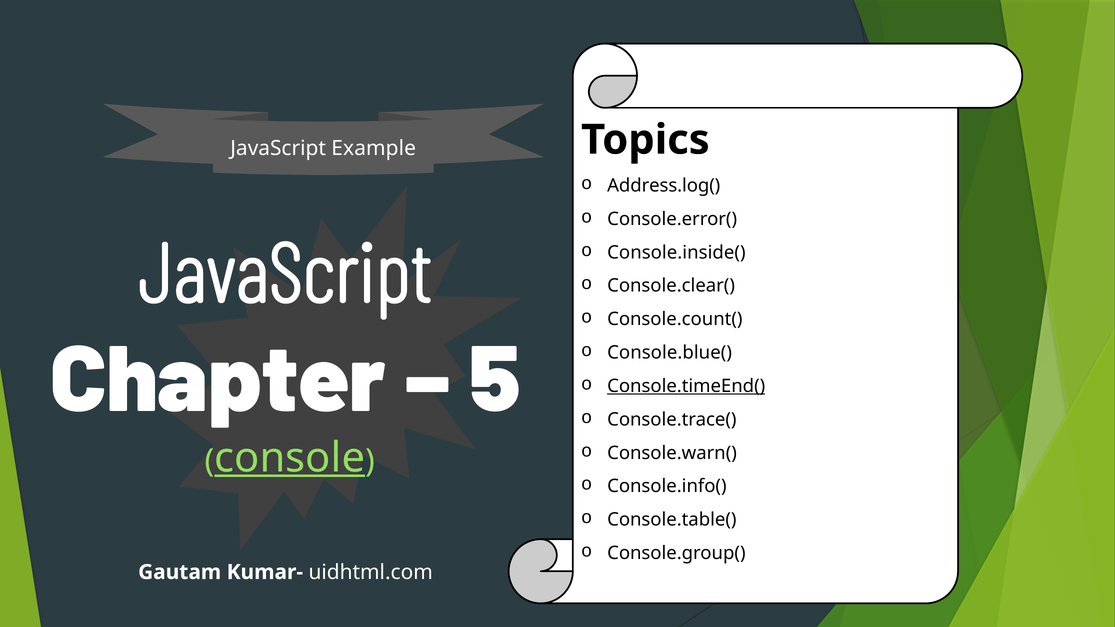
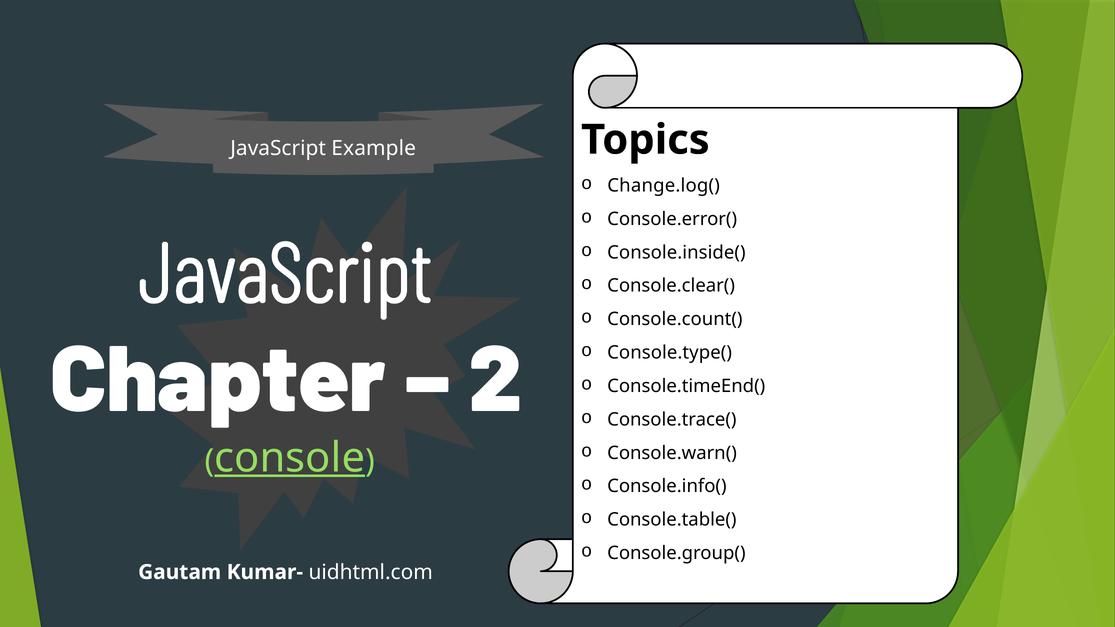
Address.log(: Address.log( -> Change.log(
5: 5 -> 2
Console.blue(: Console.blue( -> Console.type(
Console.timeEnd( underline: present -> none
